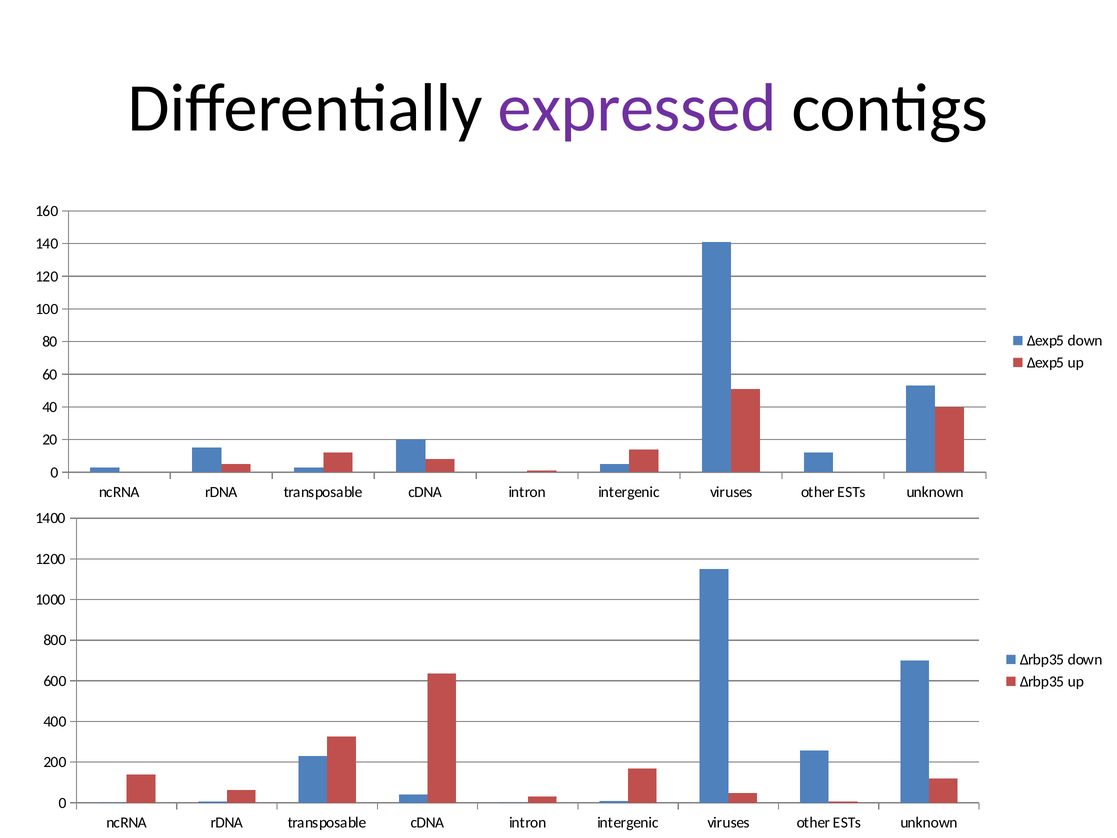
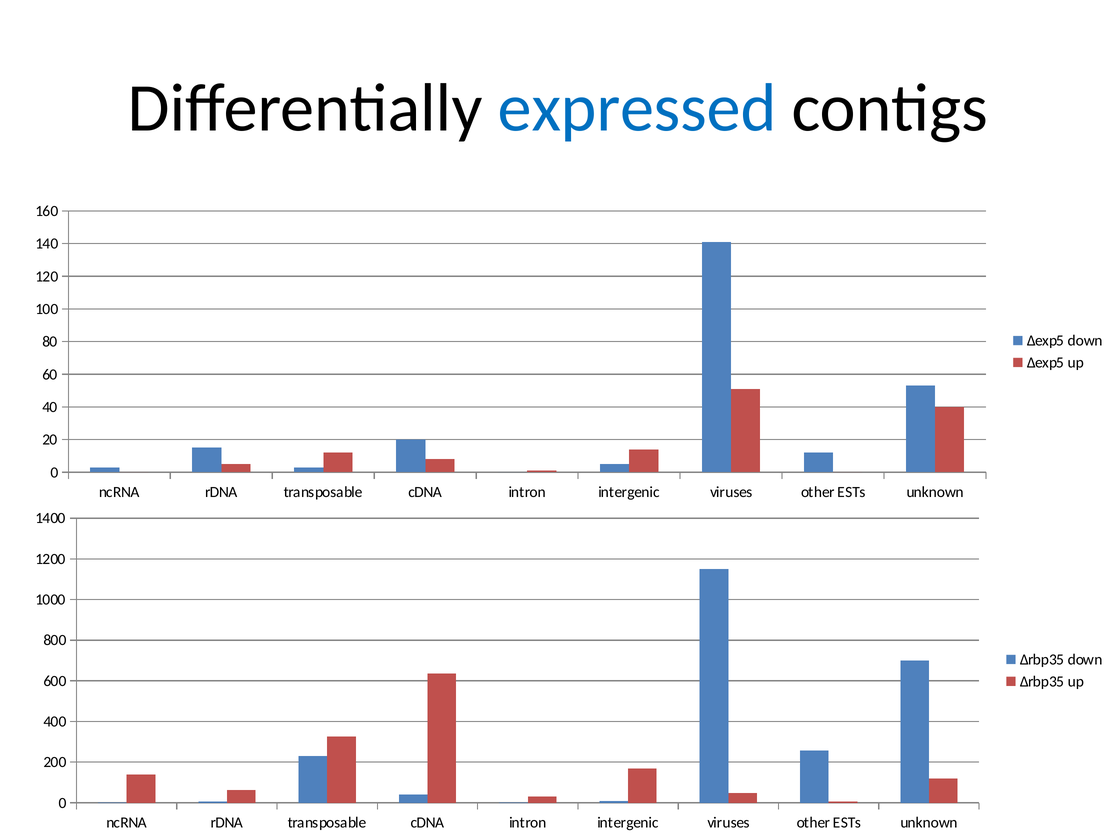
expressed colour: purple -> blue
